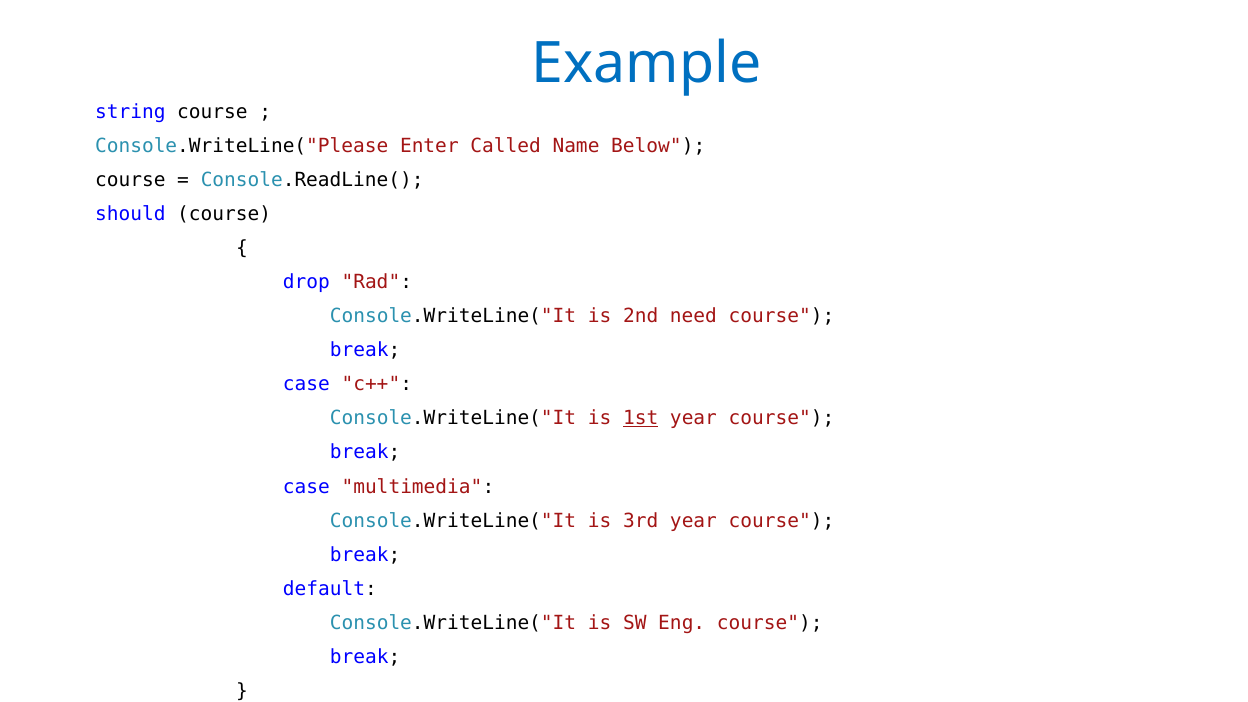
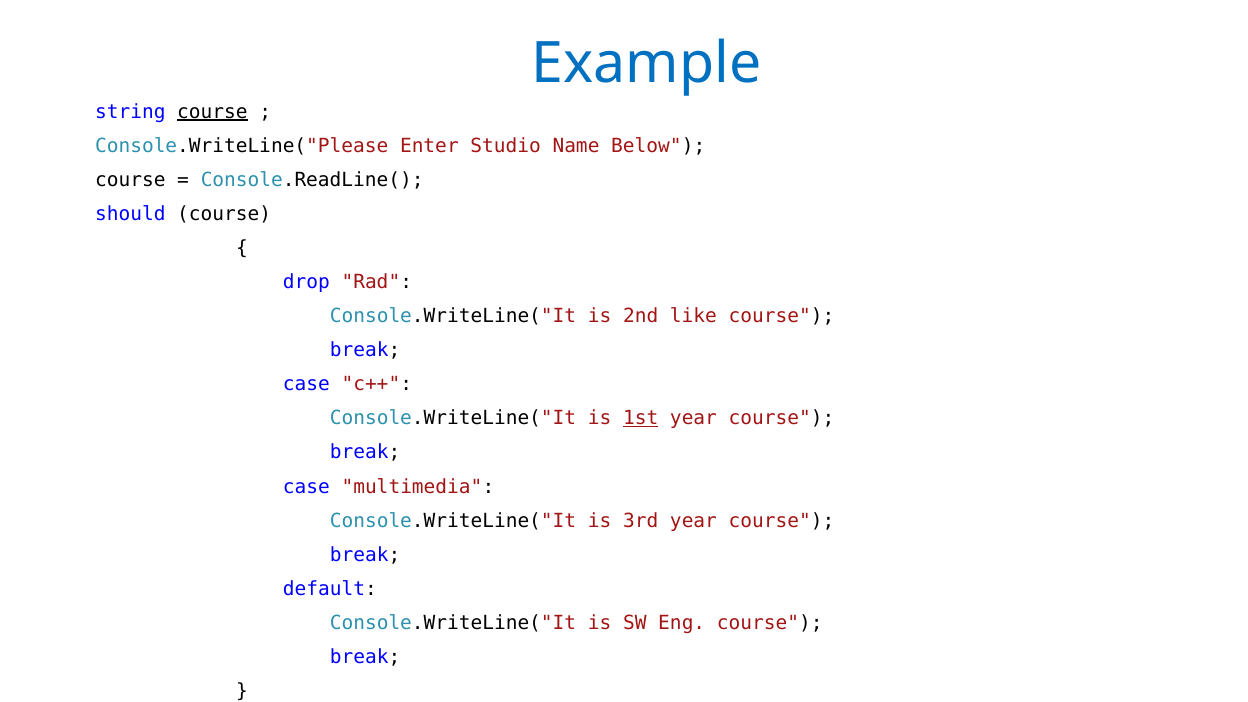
course at (212, 112) underline: none -> present
Called: Called -> Studio
need: need -> like
